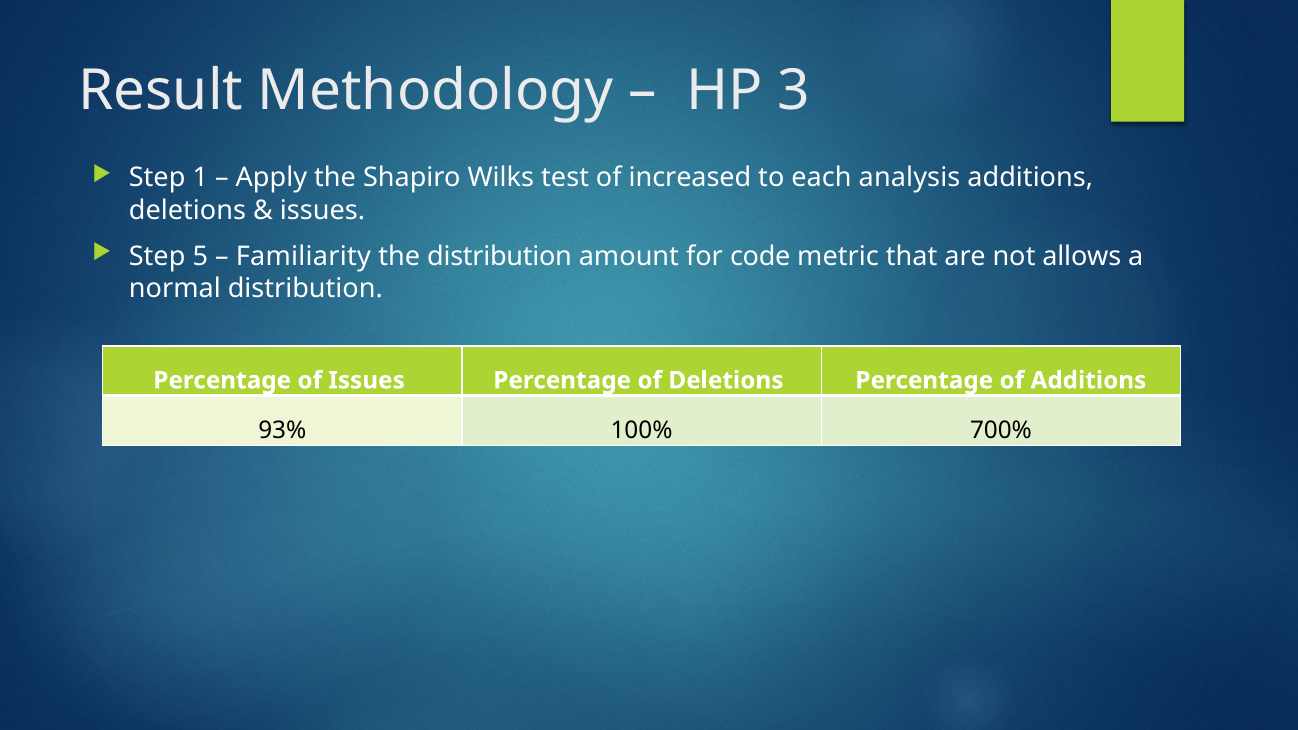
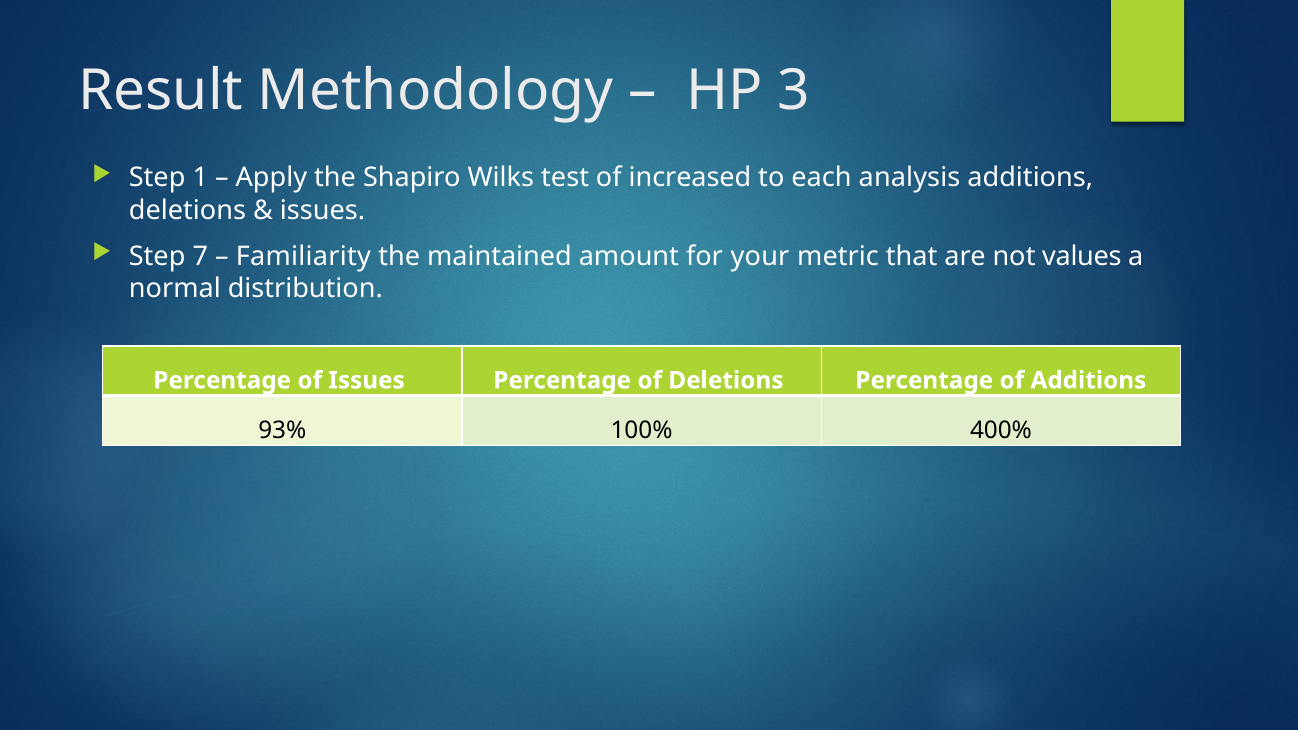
5: 5 -> 7
the distribution: distribution -> maintained
code: code -> your
allows: allows -> values
700%: 700% -> 400%
